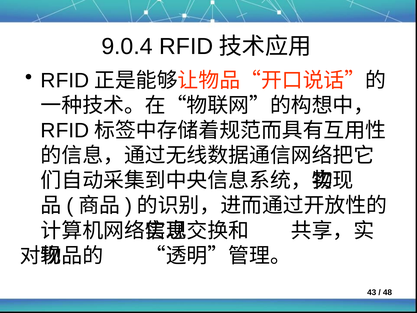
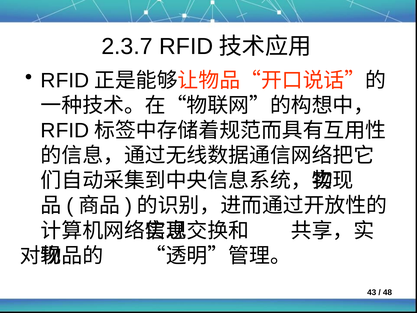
9.0.4: 9.0.4 -> 2.3.7
